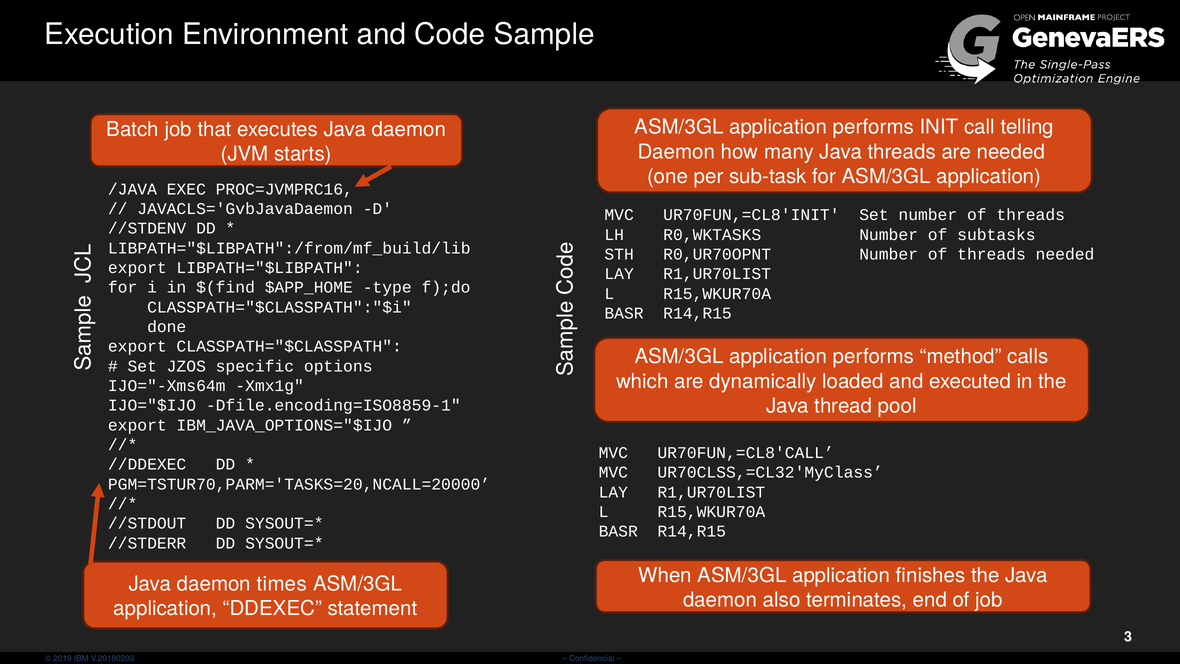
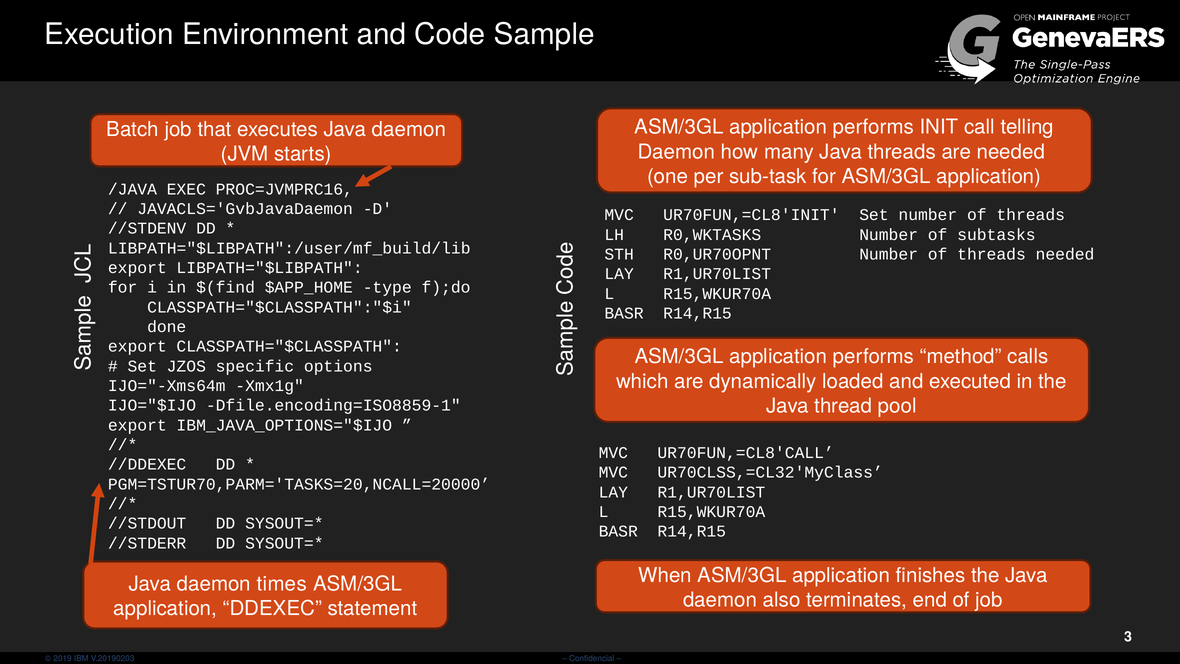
LIBPATH="$LIBPATH":/from/mf_build/lib: LIBPATH="$LIBPATH":/from/mf_build/lib -> LIBPATH="$LIBPATH":/user/mf_build/lib
